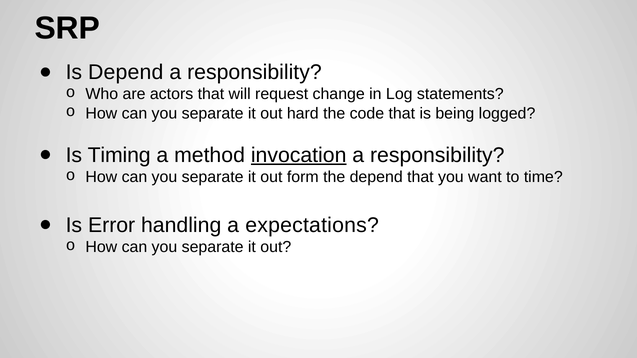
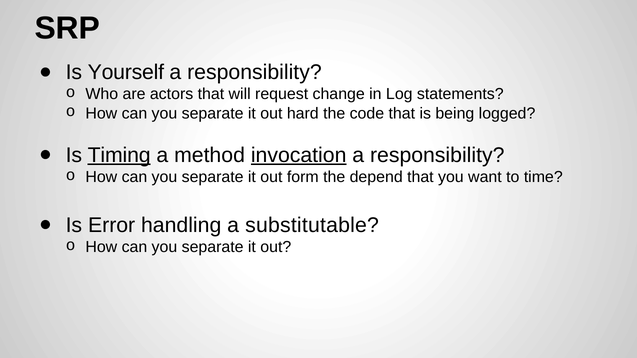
Is Depend: Depend -> Yourself
Timing underline: none -> present
expectations: expectations -> substitutable
